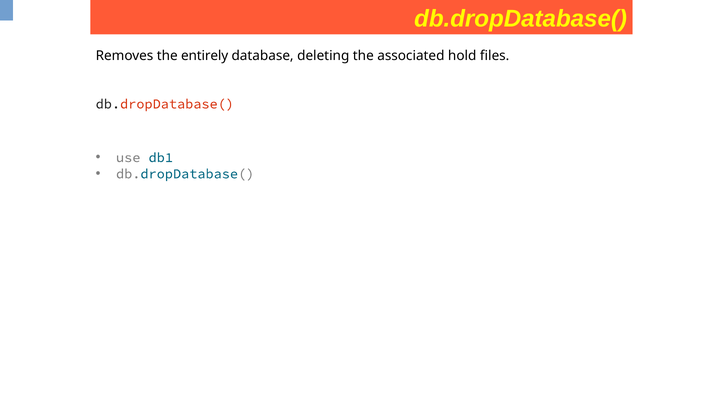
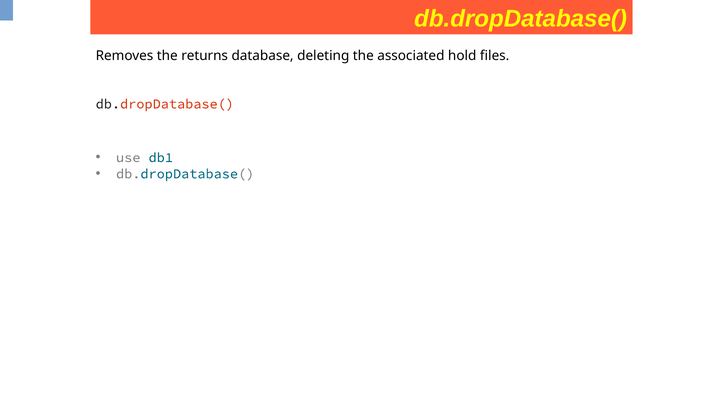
entirely: entirely -> returns
